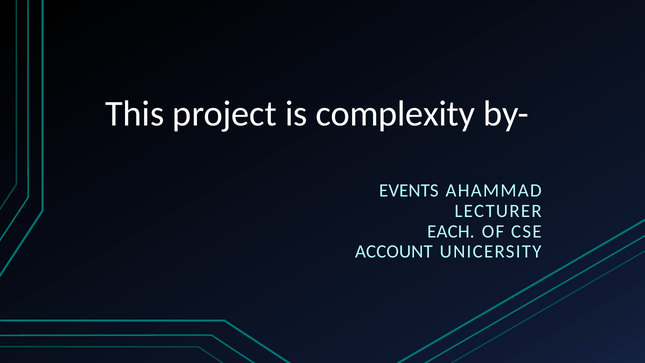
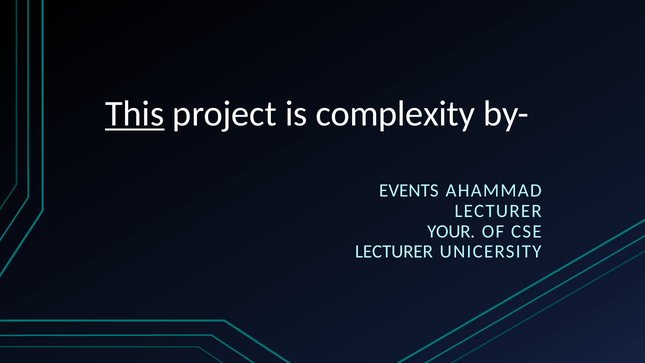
This underline: none -> present
EACH: EACH -> YOUR
ACCOUNT at (394, 252): ACCOUNT -> LECTURER
